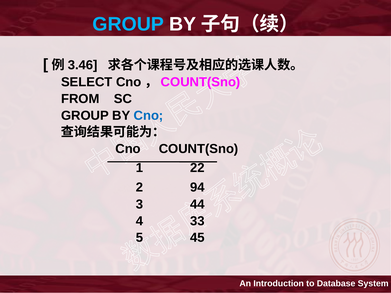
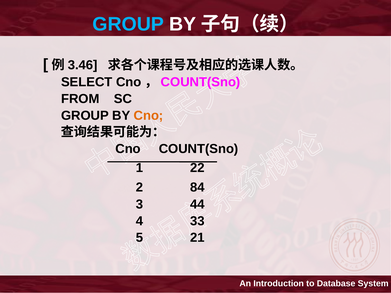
Cno at (149, 116) colour: blue -> orange
94: 94 -> 84
45: 45 -> 21
